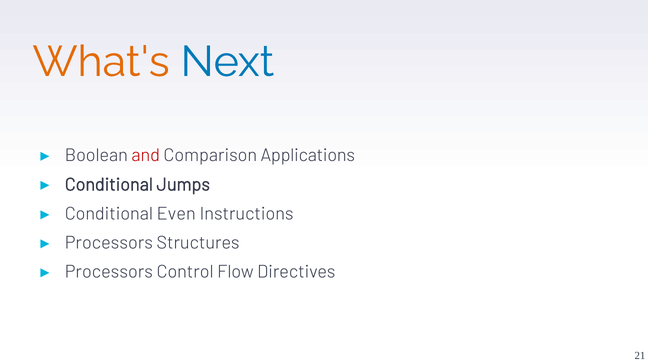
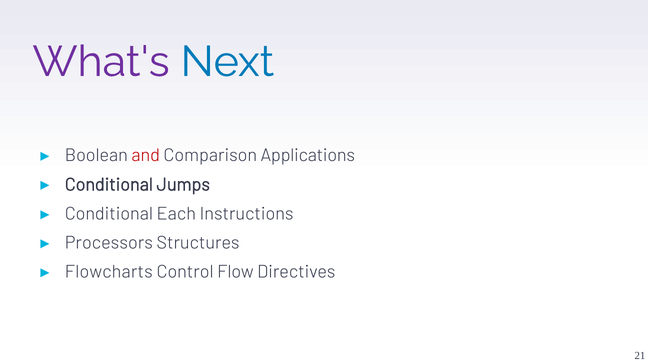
What's colour: orange -> purple
Even: Even -> Each
Processors at (109, 272): Processors -> Flowcharts
